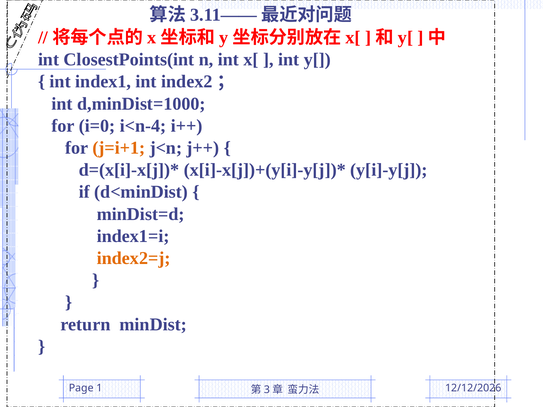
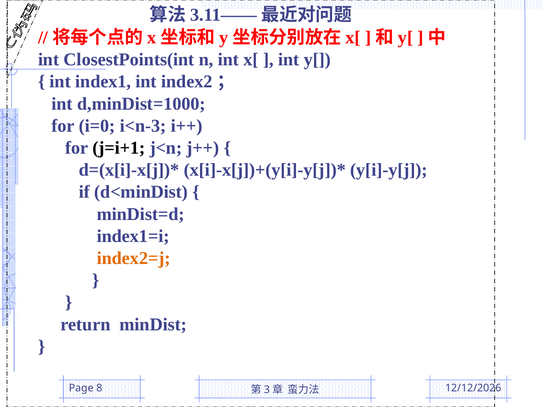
i<n-4: i<n-4 -> i<n-3
j=i+1 colour: orange -> black
1: 1 -> 8
